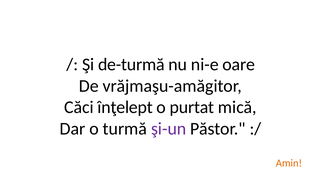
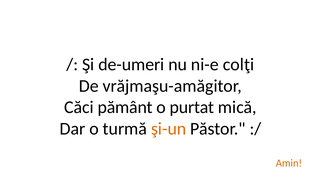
de-turmă: de-turmă -> de-umeri
oare: oare -> colţi
înţelept: înţelept -> pământ
şi-un colour: purple -> orange
